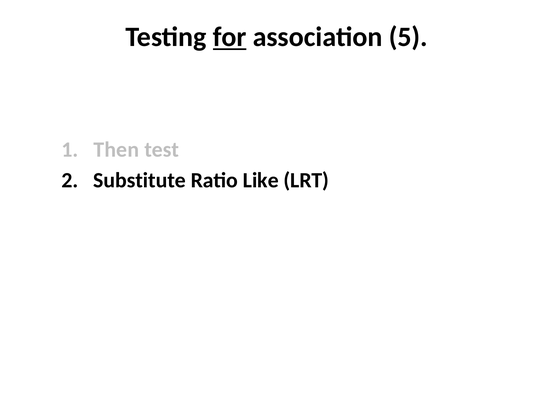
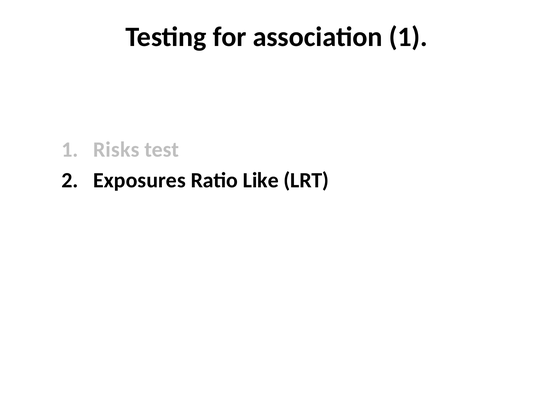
for underline: present -> none
association 5: 5 -> 1
Then: Then -> Risks
Substitute: Substitute -> Exposures
